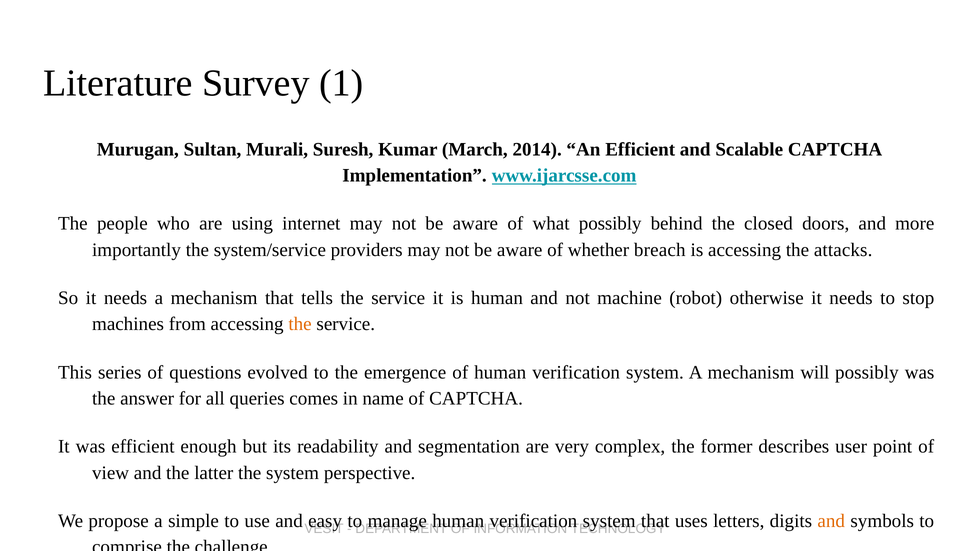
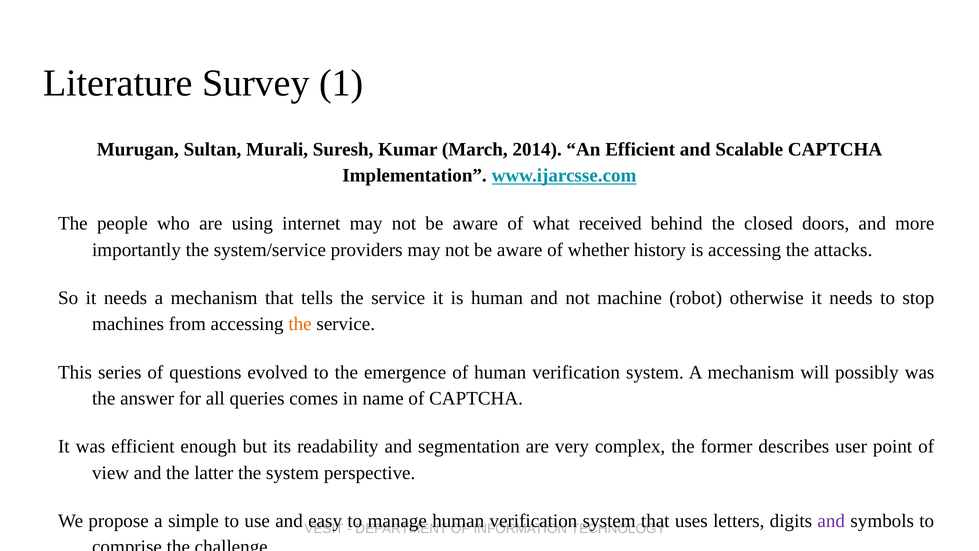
what possibly: possibly -> received
breach: breach -> history
and at (831, 520) colour: orange -> purple
